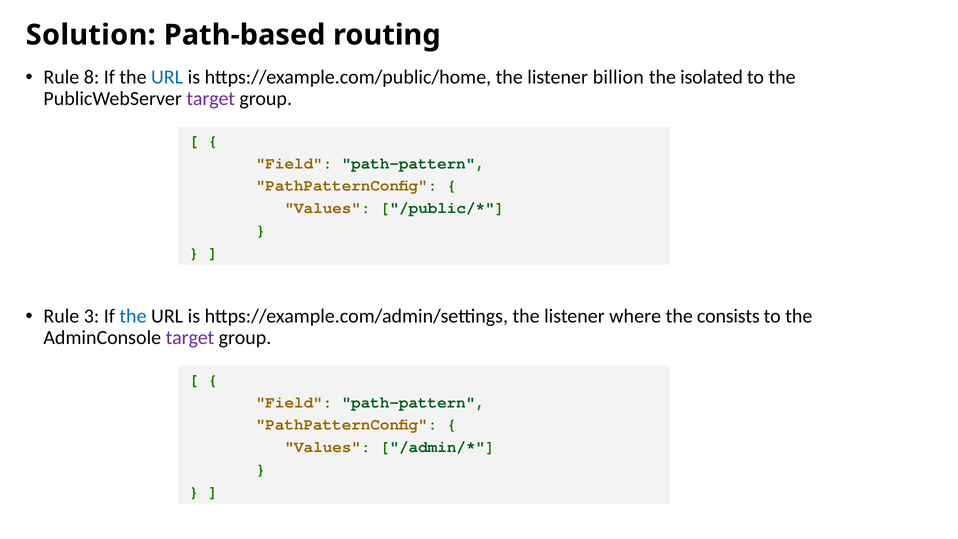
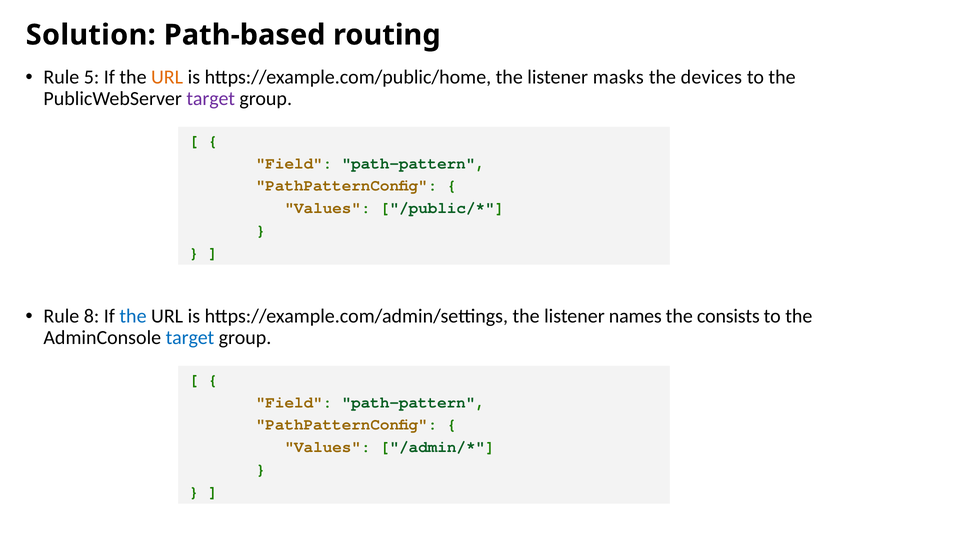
8: 8 -> 5
URL at (167, 77) colour: blue -> orange
billion: billion -> masks
isolated: isolated -> devices
3: 3 -> 8
where: where -> names
target at (190, 338) colour: purple -> blue
